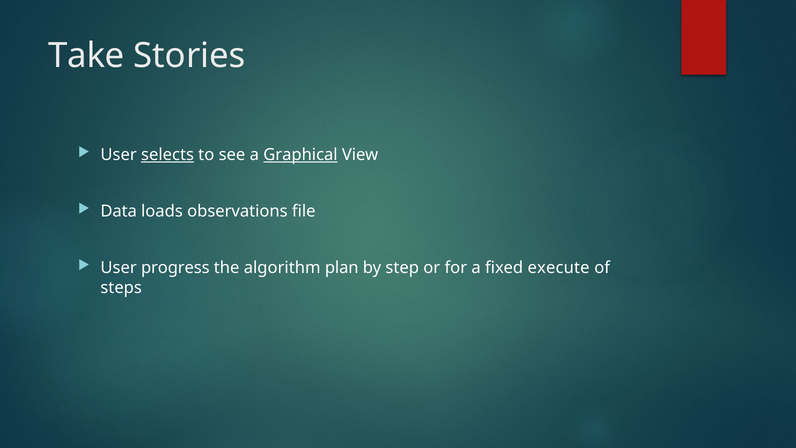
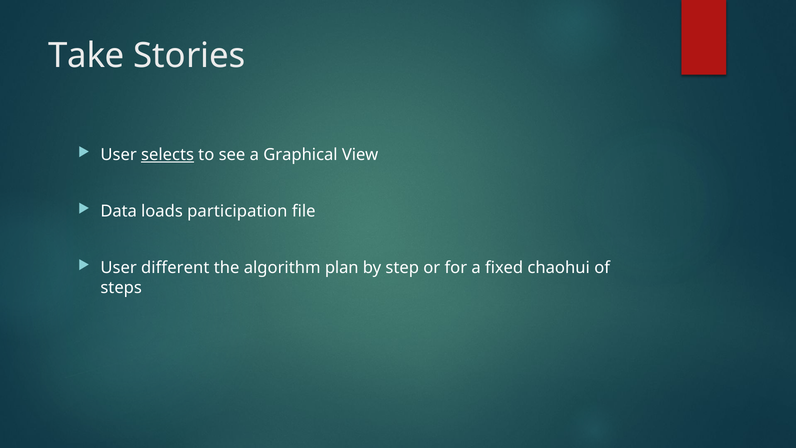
Graphical underline: present -> none
observations: observations -> participation
progress: progress -> different
execute: execute -> chaohui
